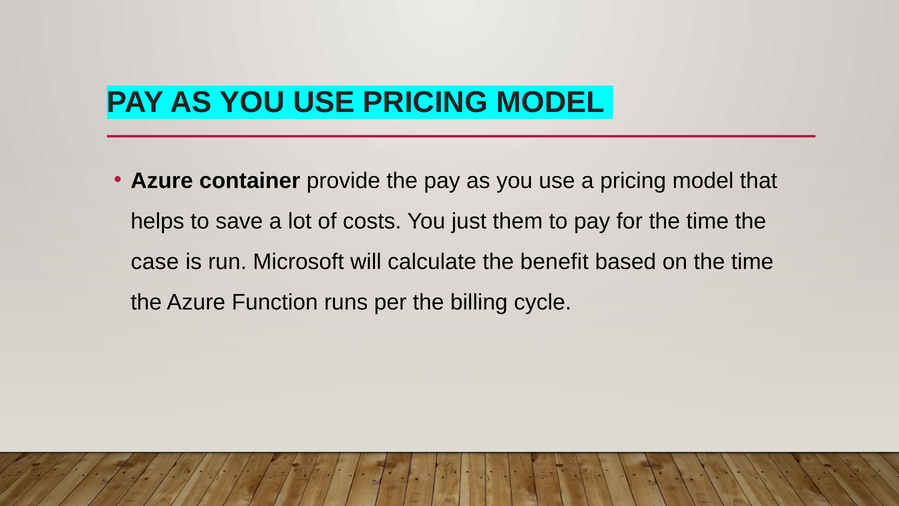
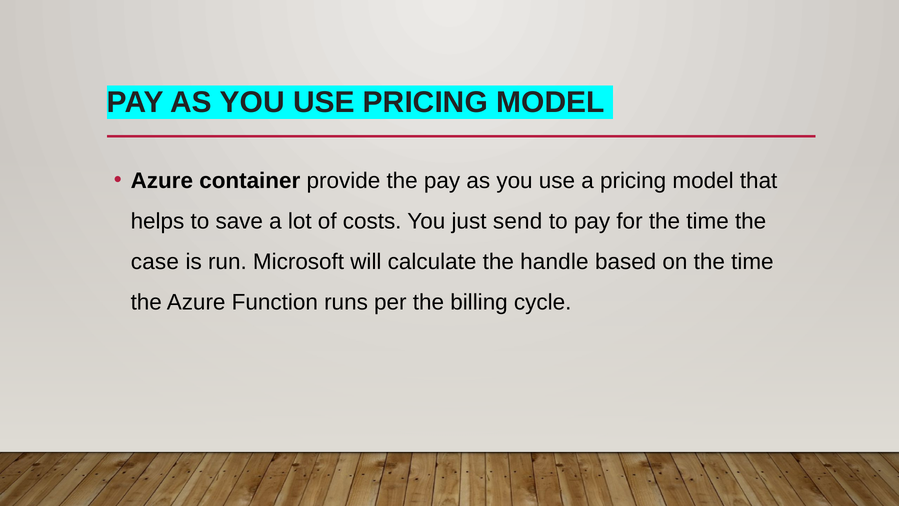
them: them -> send
benefit: benefit -> handle
